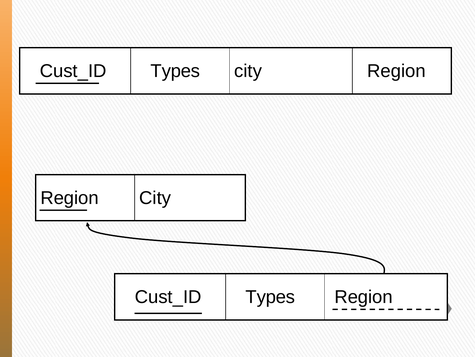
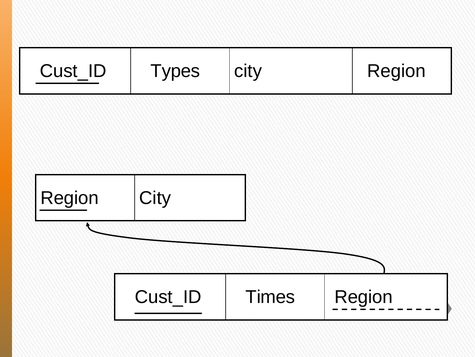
Types at (270, 297): Types -> Times
